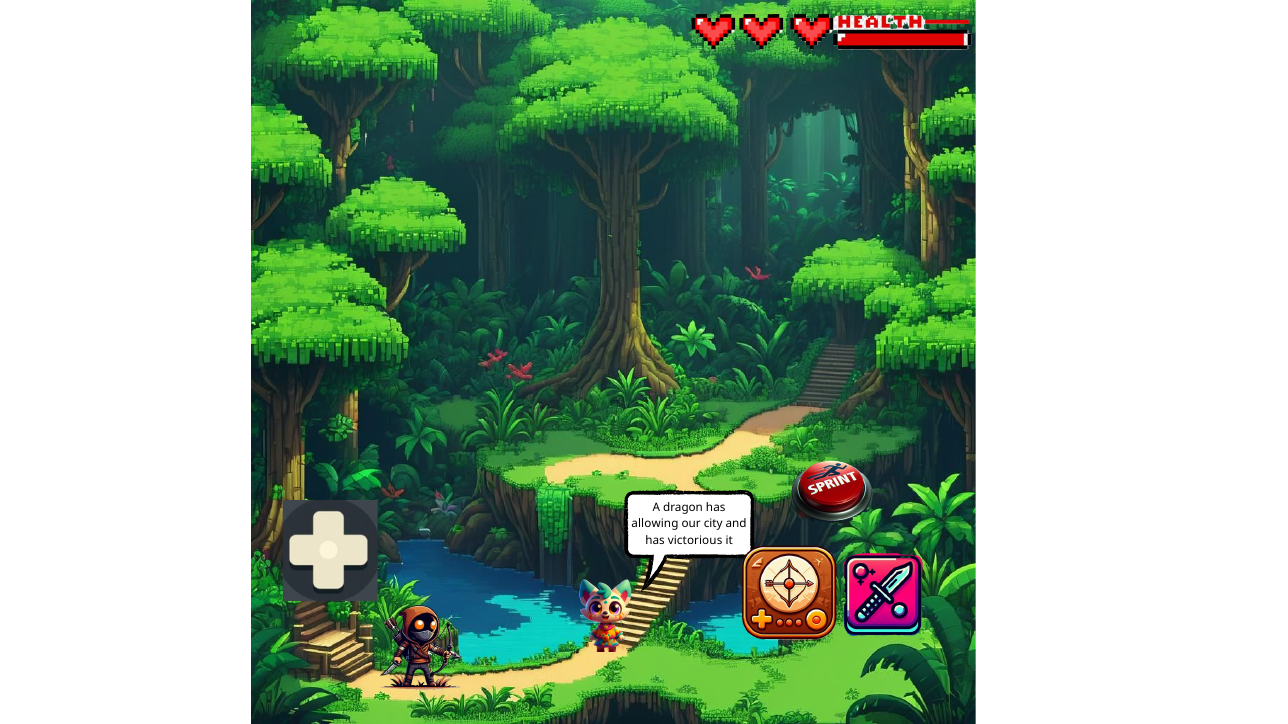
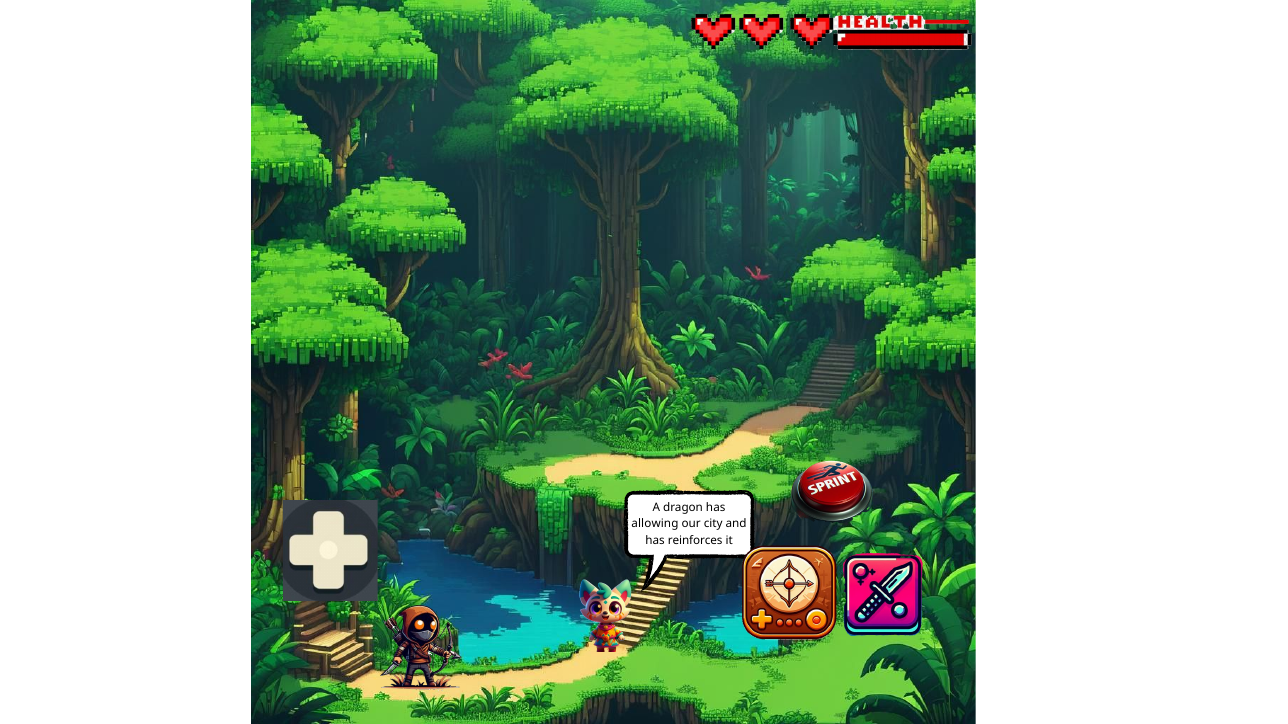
victorious: victorious -> reinforces
